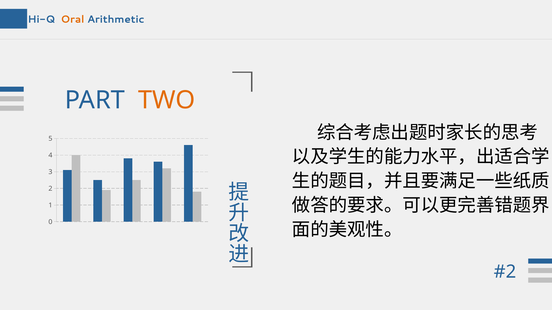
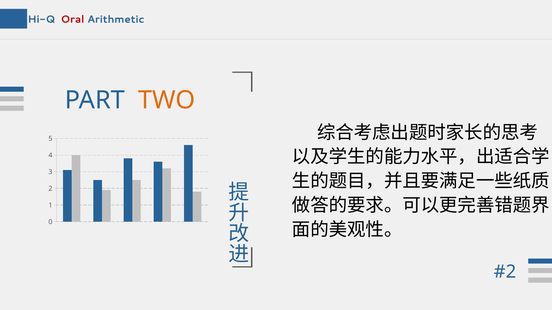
Oral colour: orange -> red
